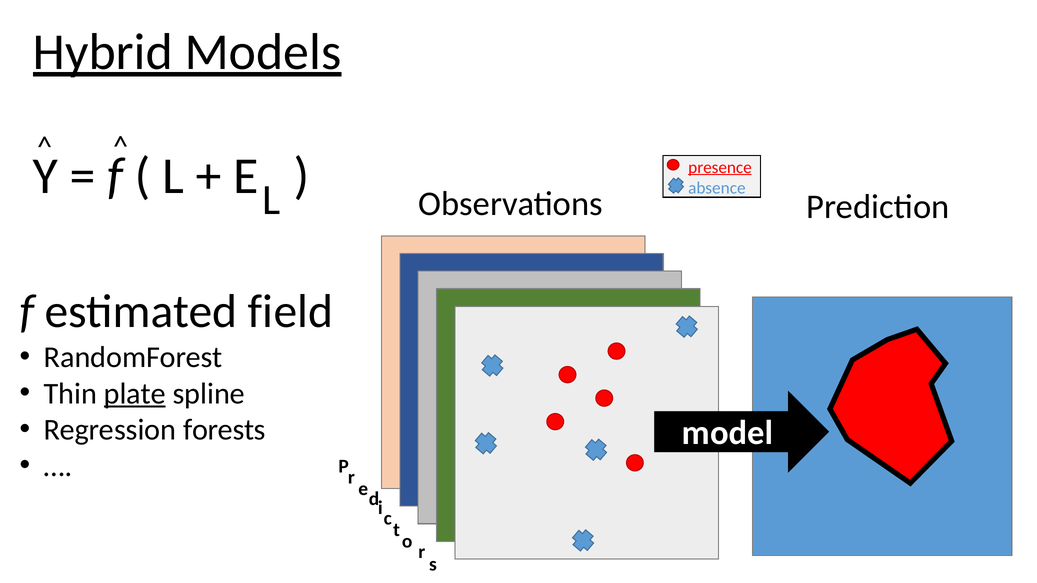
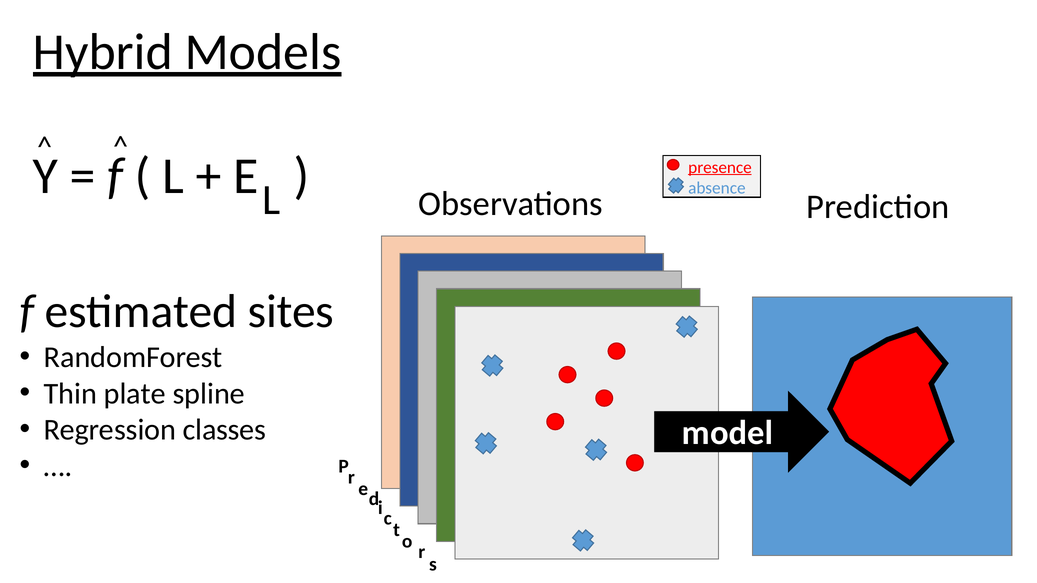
field: field -> sites
plate underline: present -> none
forests: forests -> classes
